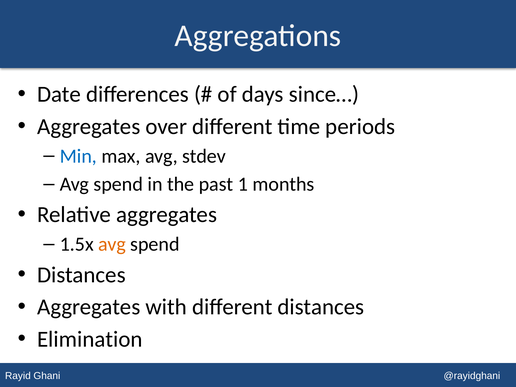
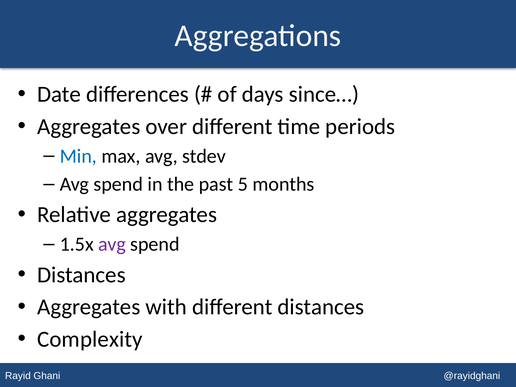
1: 1 -> 5
avg at (112, 244) colour: orange -> purple
Elimination: Elimination -> Complexity
